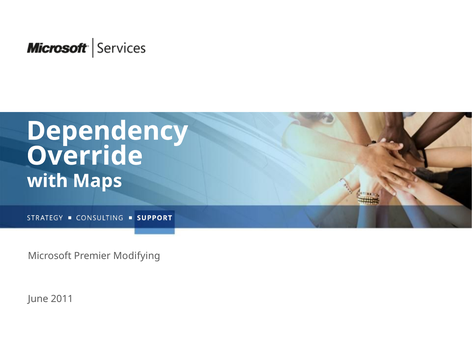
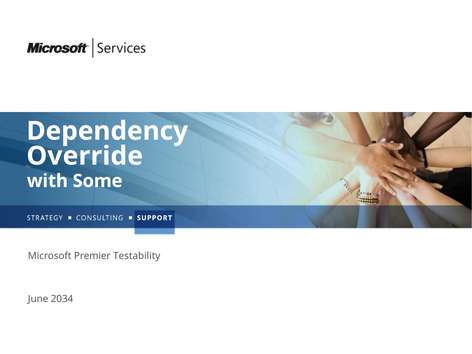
Maps: Maps -> Some
Modifying: Modifying -> Testability
2011: 2011 -> 2034
